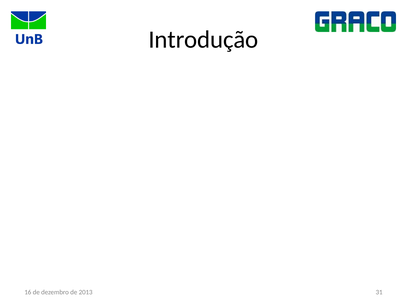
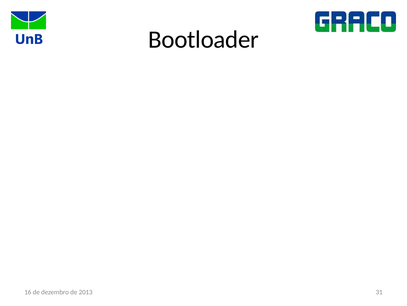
Introdução: Introdução -> Bootloader
